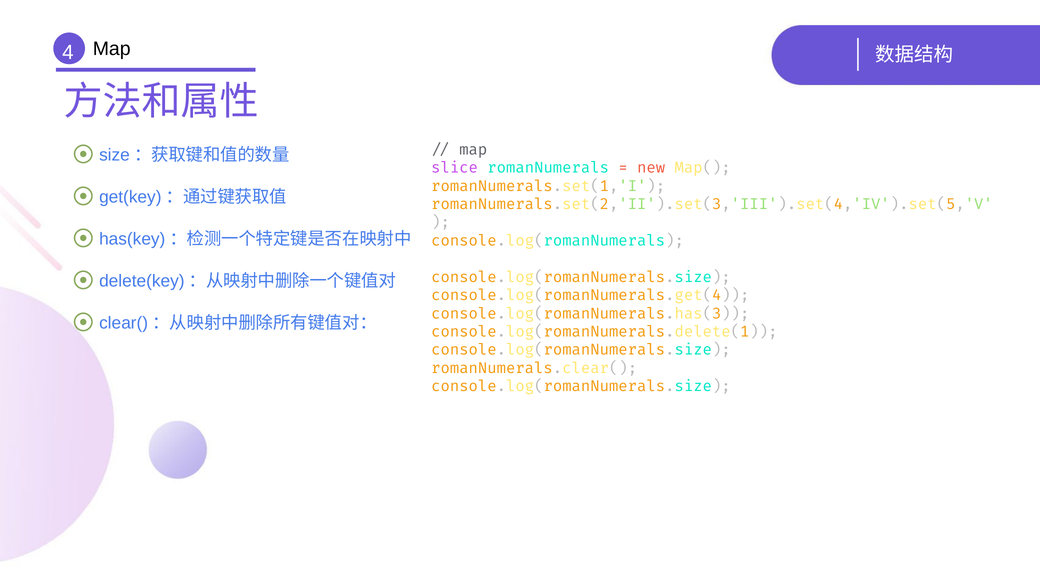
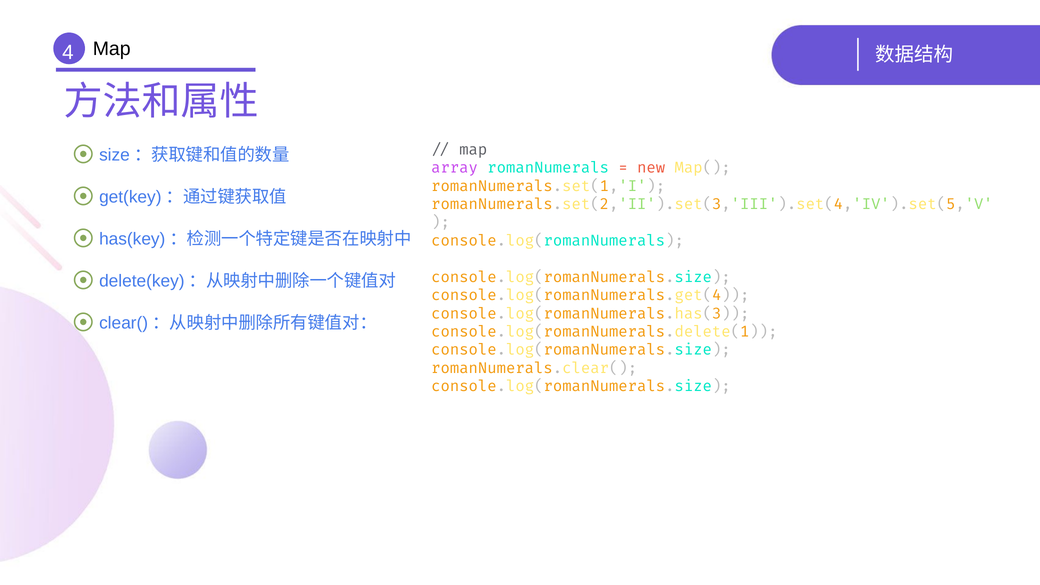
slice: slice -> array
